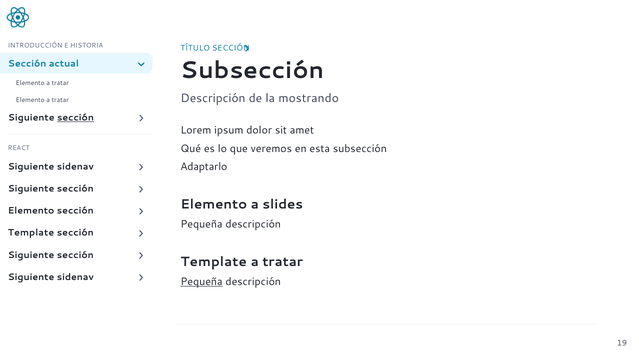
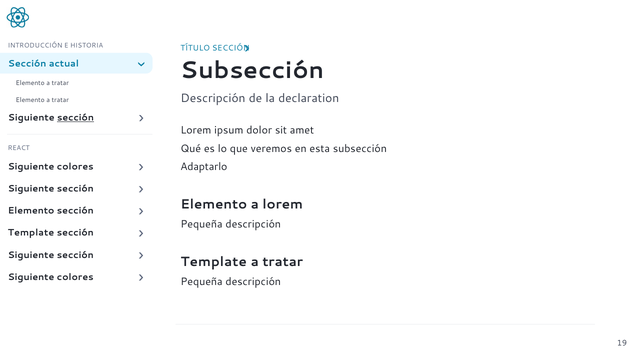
mostrando: mostrando -> declaration
sidenav at (75, 166): sidenav -> colores
a slides: slides -> lorem
sidenav at (75, 277): sidenav -> colores
Pequeña at (202, 281) underline: present -> none
